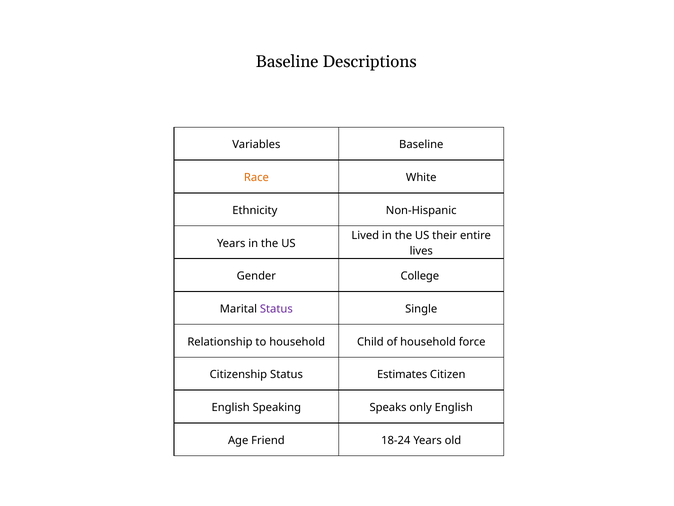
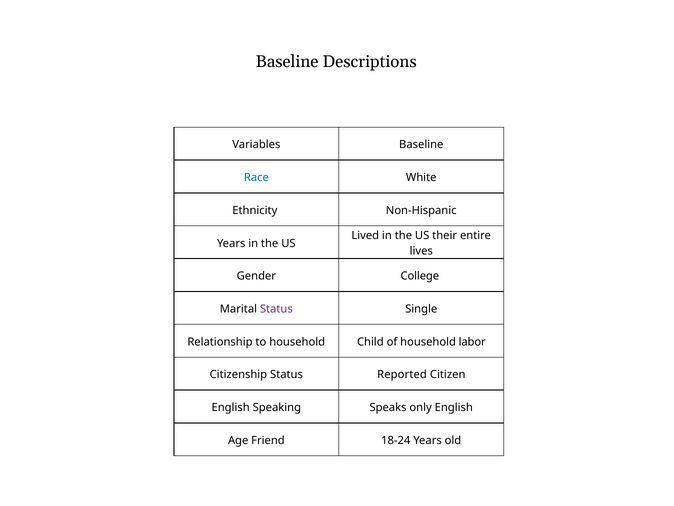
Race colour: orange -> blue
force: force -> labor
Estimates: Estimates -> Reported
